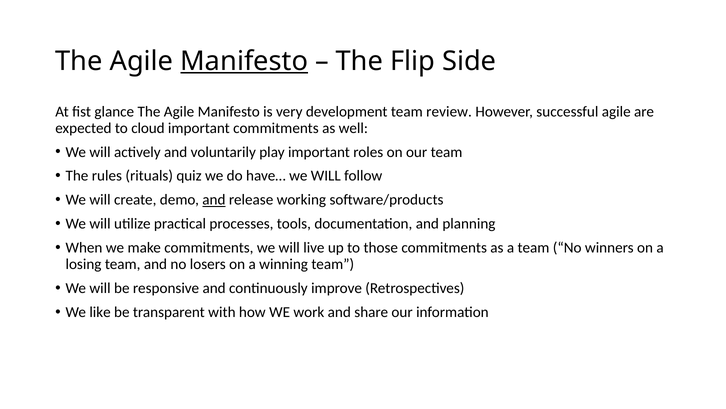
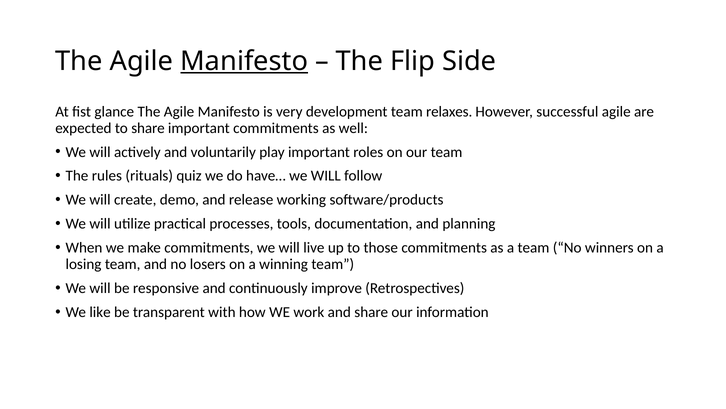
review: review -> relaxes
to cloud: cloud -> share
and at (214, 200) underline: present -> none
